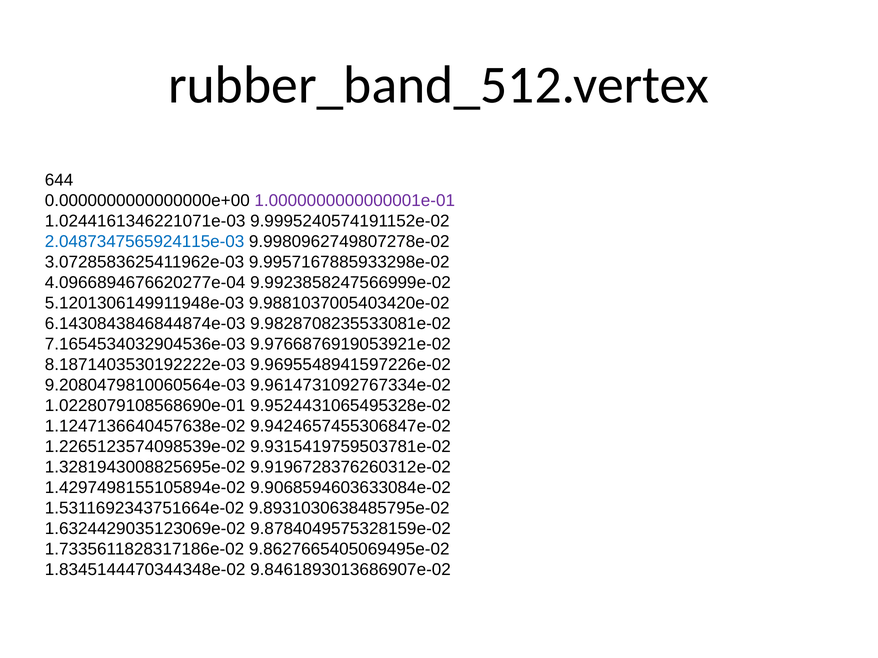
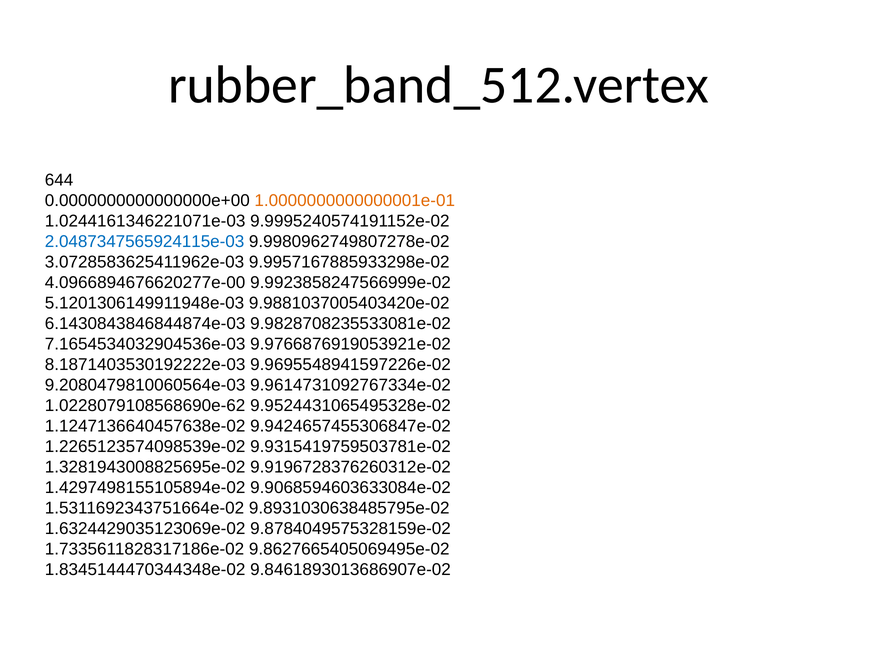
1.0000000000000001e-01 colour: purple -> orange
4.0966894676620277e-04: 4.0966894676620277e-04 -> 4.0966894676620277e-00
1.0228079108568690e-01: 1.0228079108568690e-01 -> 1.0228079108568690e-62
